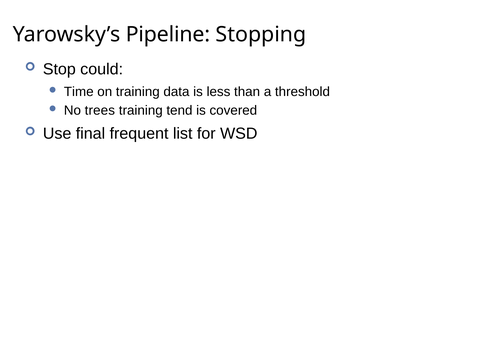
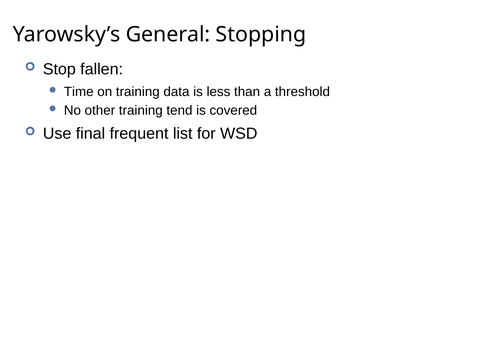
Pipeline: Pipeline -> General
could: could -> fallen
trees: trees -> other
